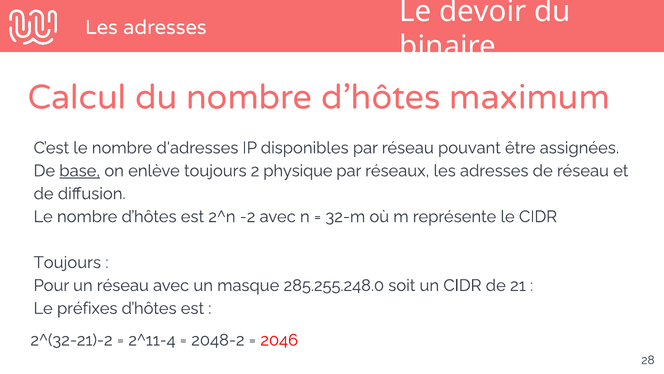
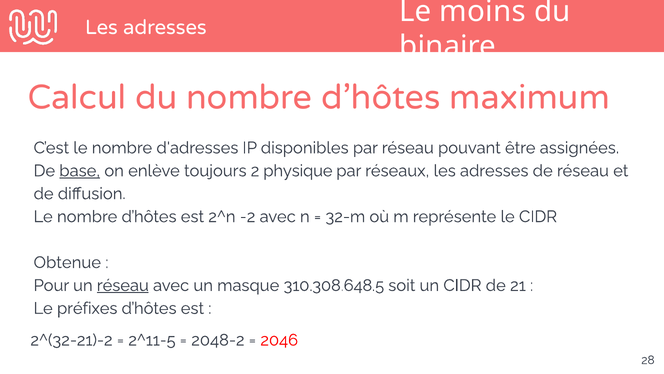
devoir: devoir -> moins
Toujours at (67, 262): Toujours -> Obtenue
réseau at (123, 285) underline: none -> present
285.255.248.0: 285.255.248.0 -> 310.308.648.5
2^11-4: 2^11-4 -> 2^11-5
